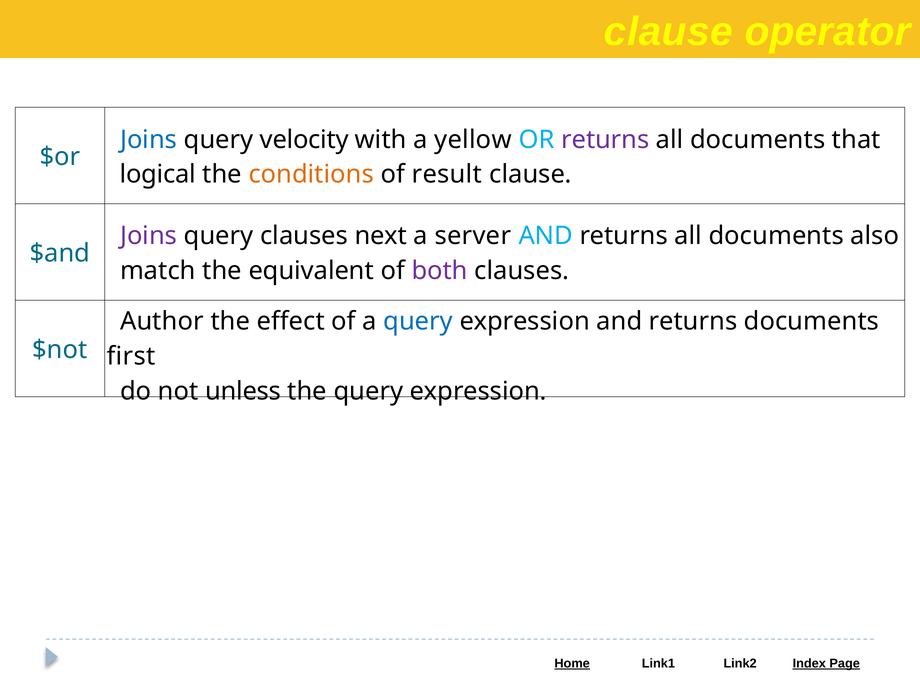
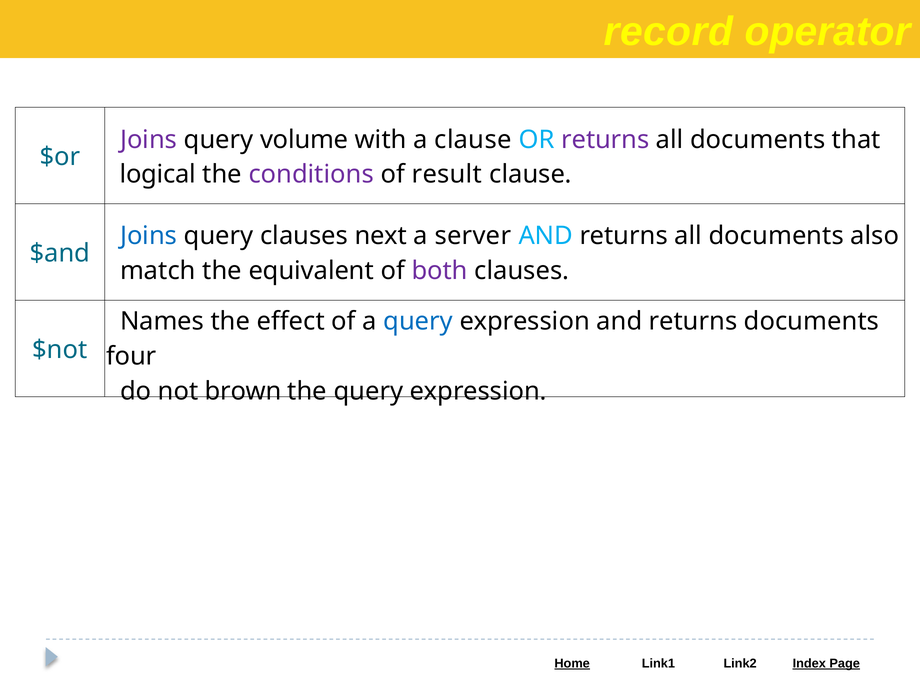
clause at (668, 32): clause -> record
Joins at (149, 140) colour: blue -> purple
velocity: velocity -> volume
a yellow: yellow -> clause
conditions colour: orange -> purple
Joins at (149, 236) colour: purple -> blue
Author: Author -> Names
first: first -> four
unless: unless -> brown
